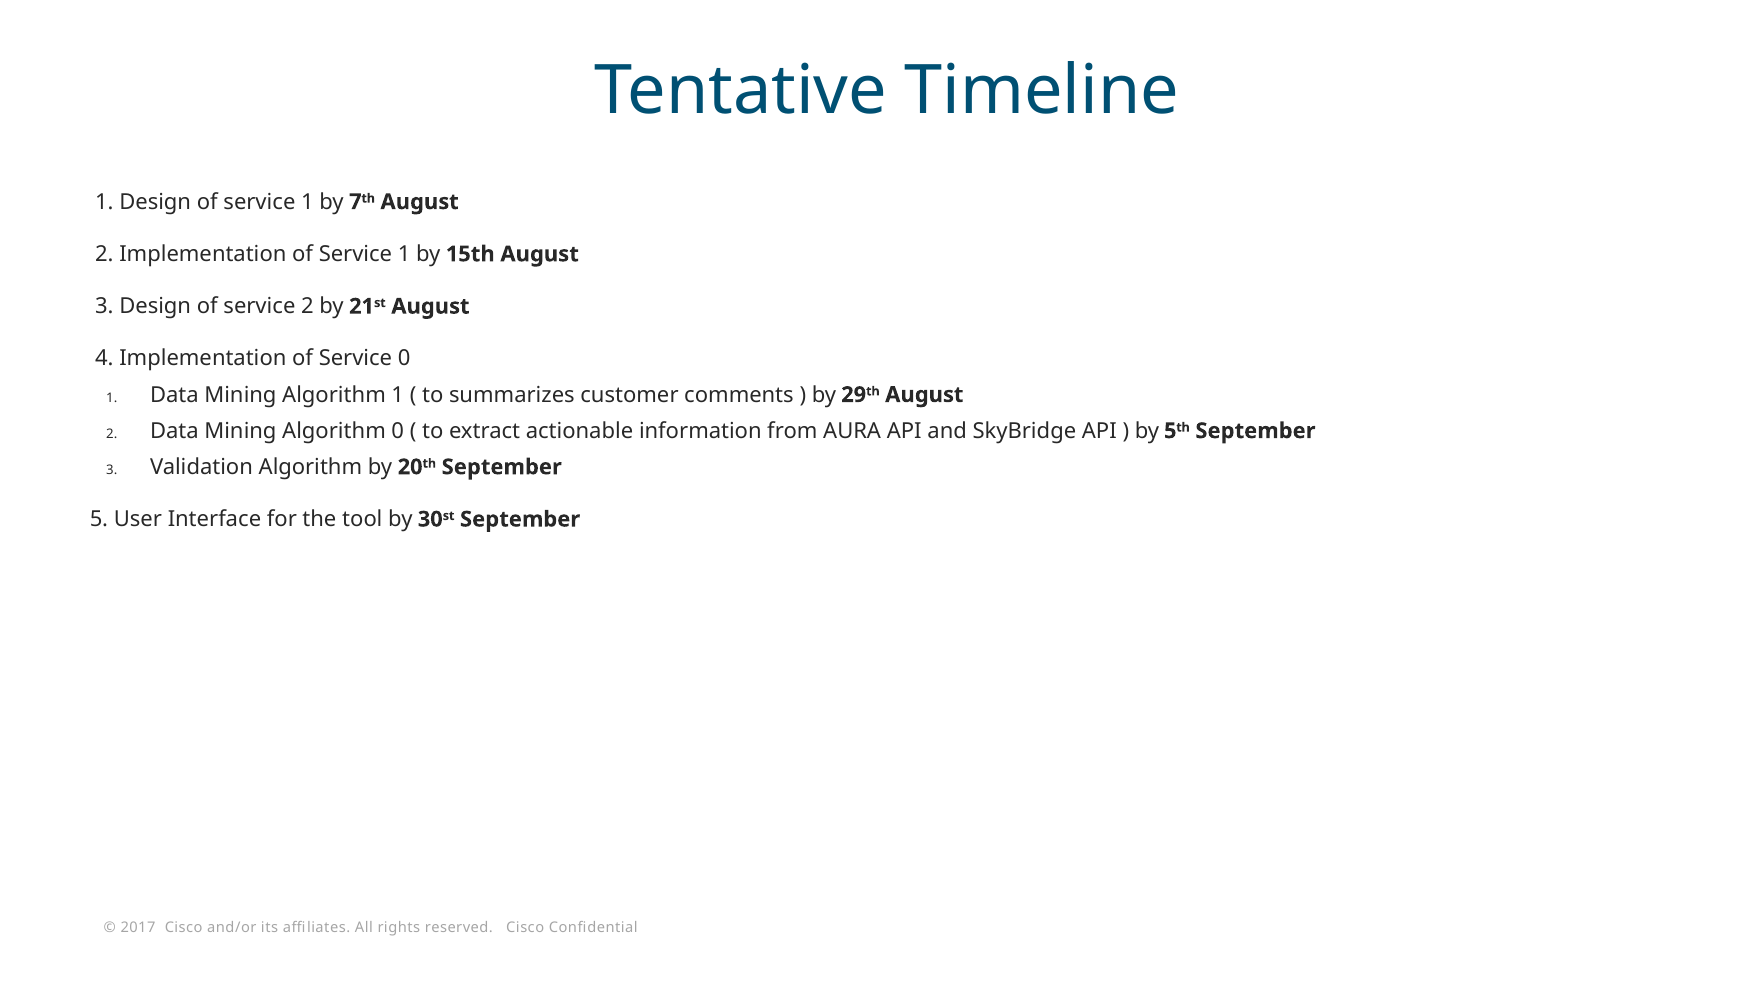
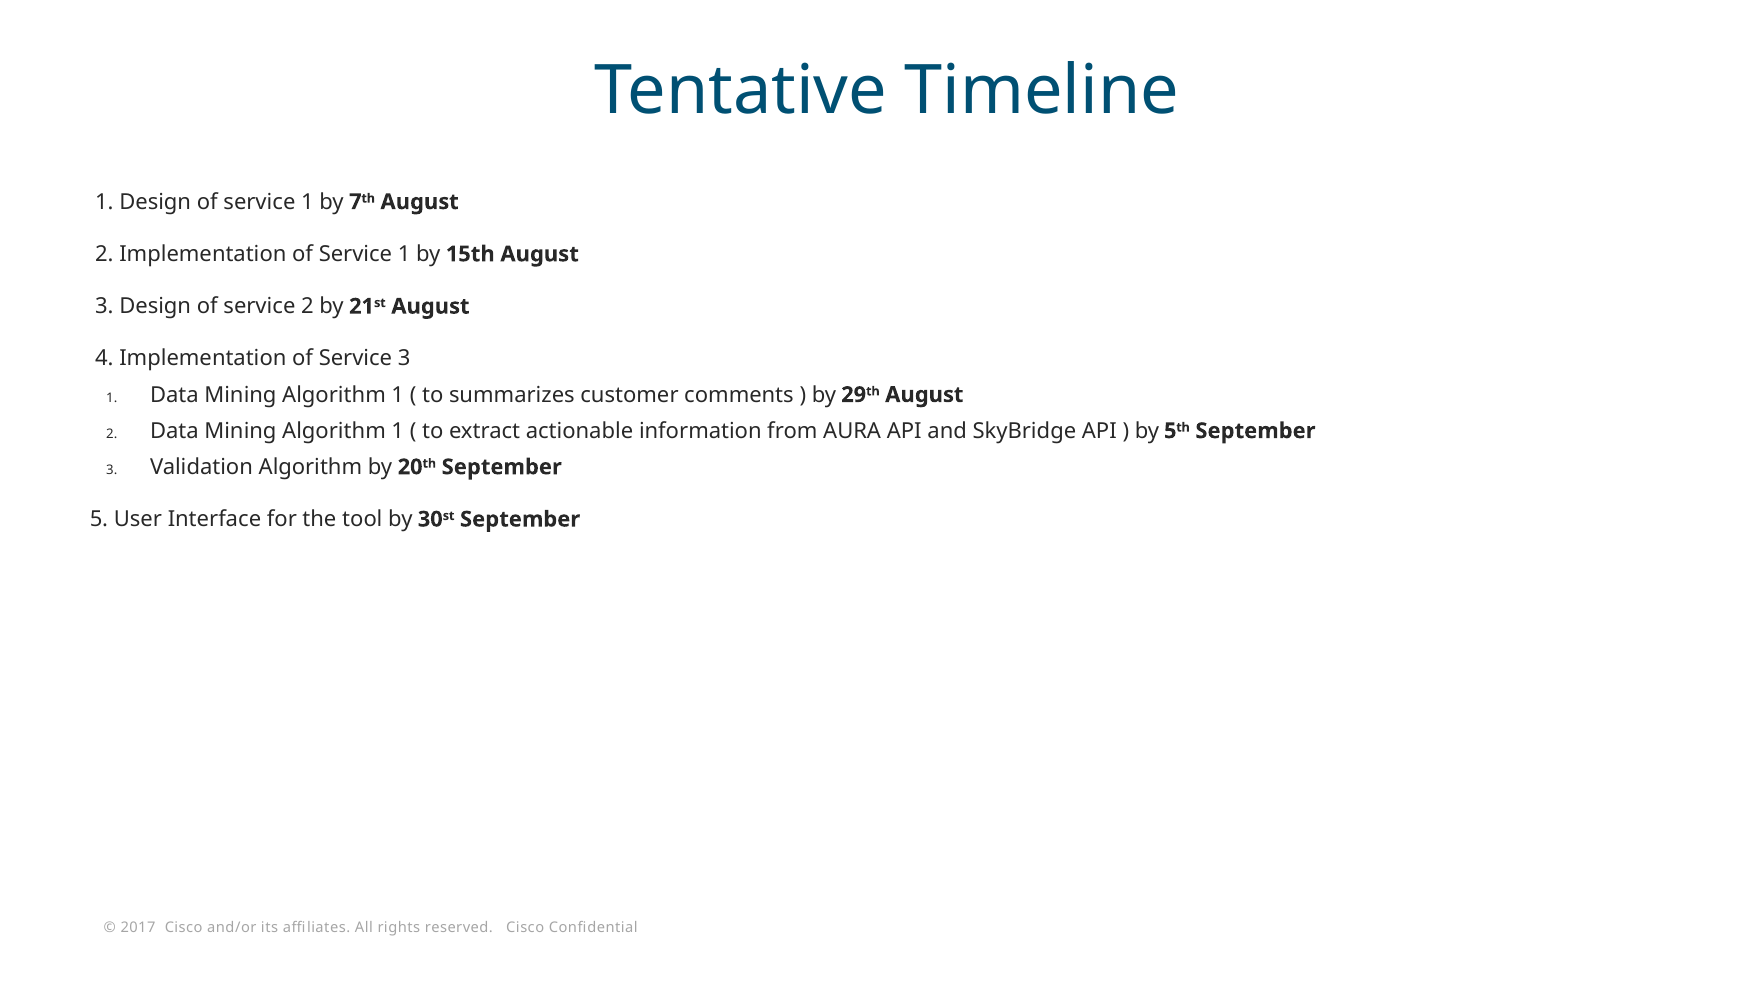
Service 0: 0 -> 3
0 at (398, 431): 0 -> 1
